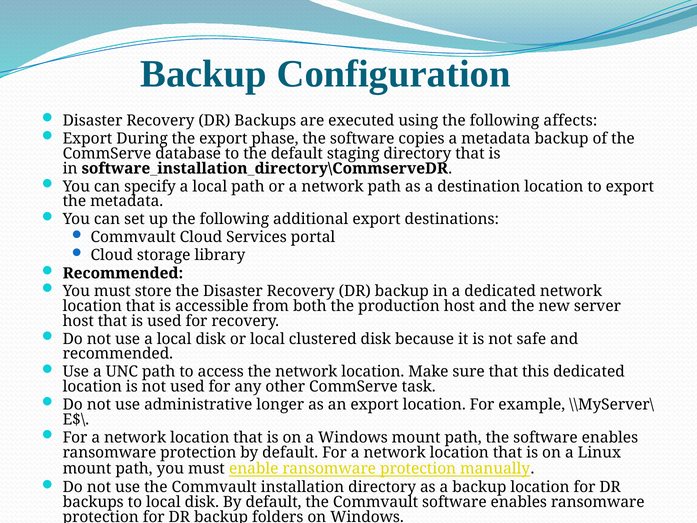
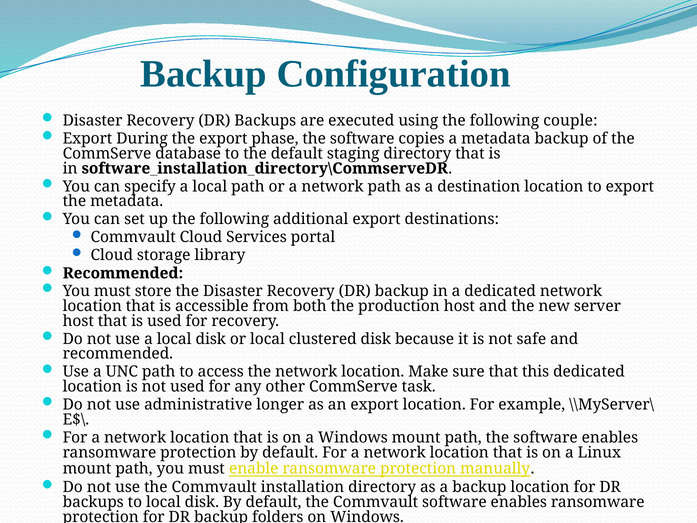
affects: affects -> couple
